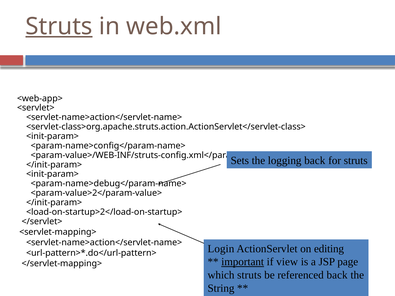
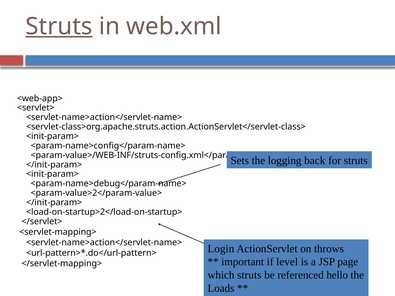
editing: editing -> throws
important underline: present -> none
view: view -> level
referenced back: back -> hello
String: String -> Loads
